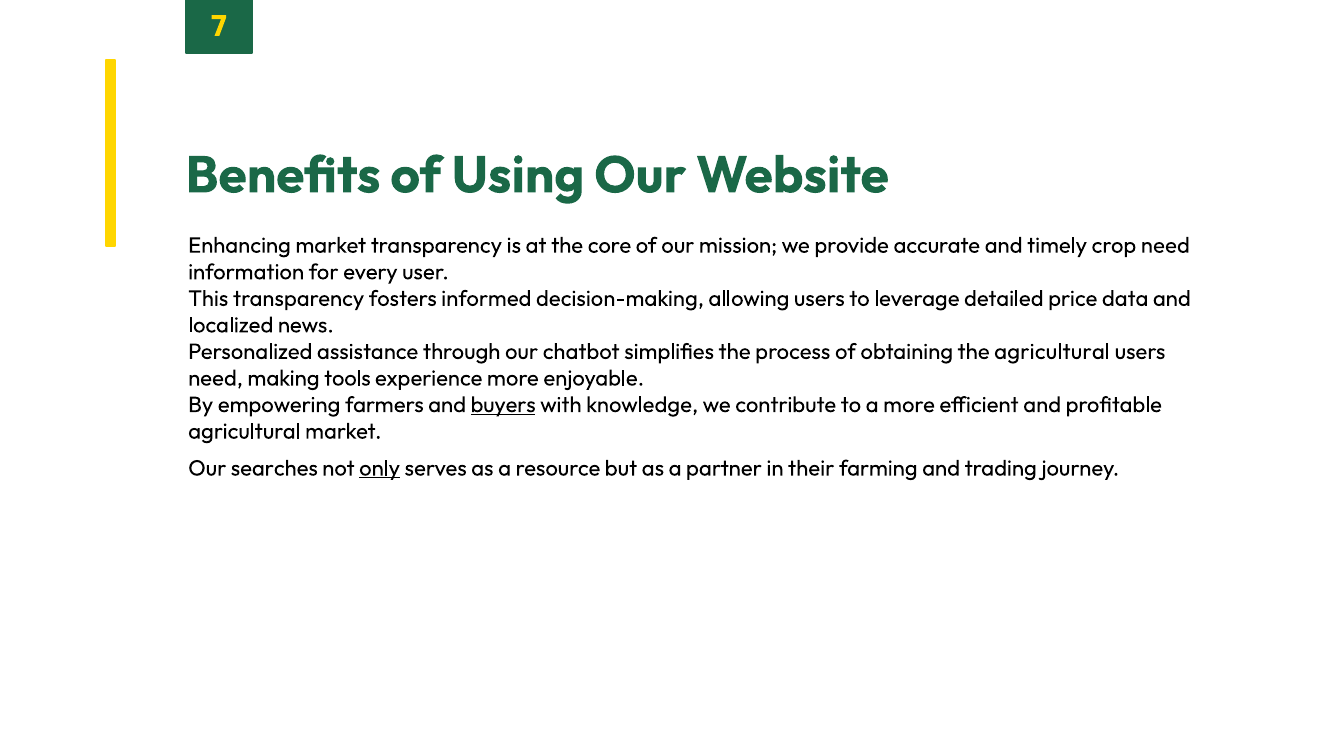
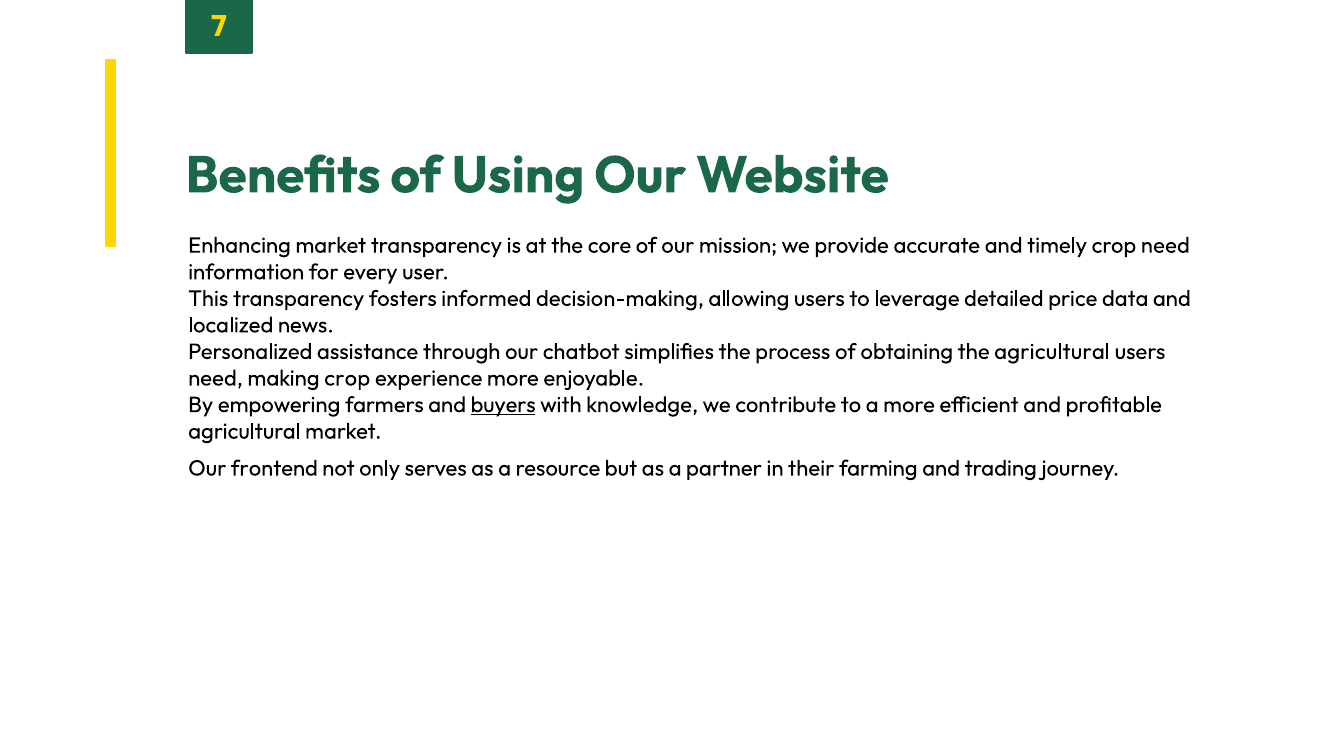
making tools: tools -> crop
searches: searches -> frontend
only underline: present -> none
